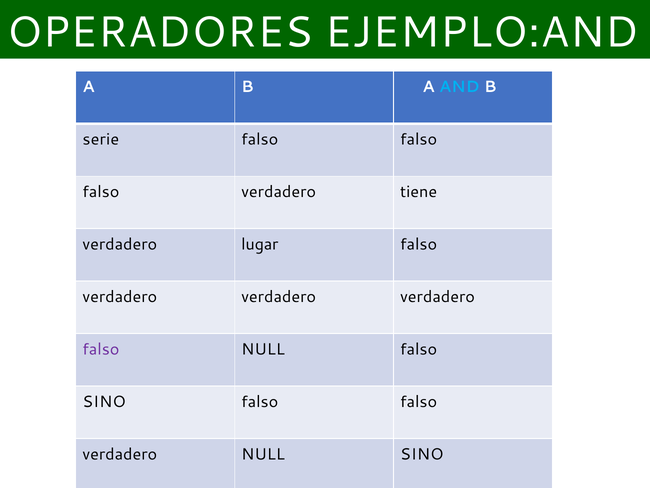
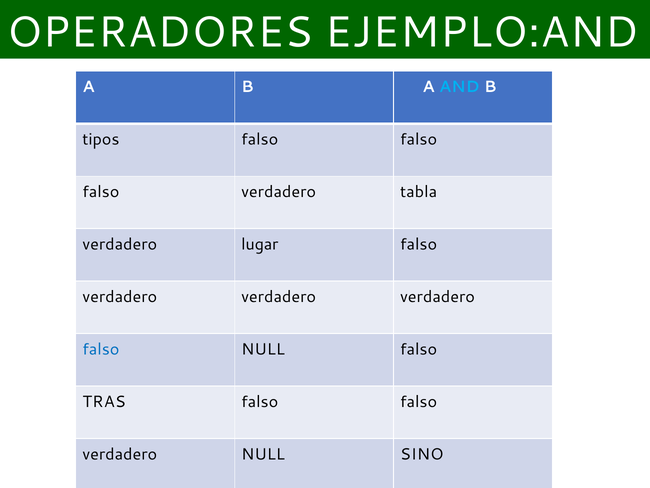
serie: serie -> tipos
tiene: tiene -> tabla
falso at (101, 349) colour: purple -> blue
SINO at (104, 401): SINO -> TRAS
